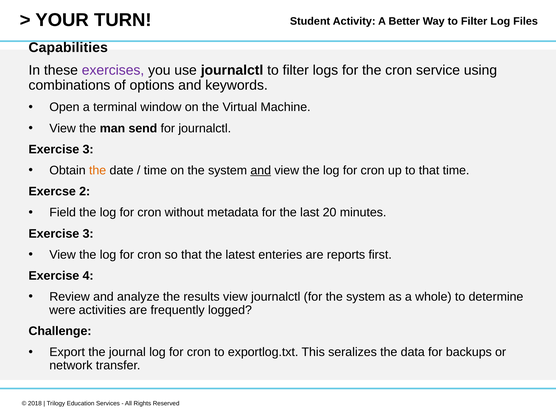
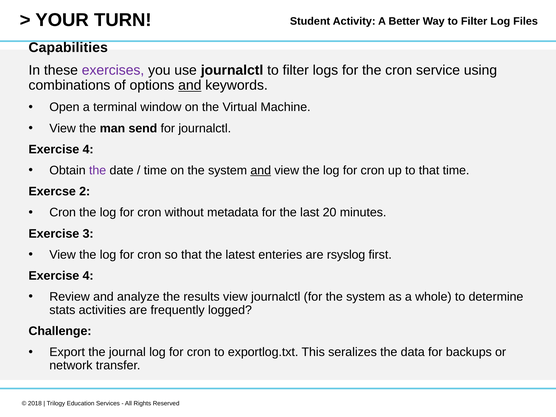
and at (190, 85) underline: none -> present
3 at (88, 149): 3 -> 4
the at (98, 170) colour: orange -> purple
Field at (63, 213): Field -> Cron
reports: reports -> rsyslog
were: were -> stats
